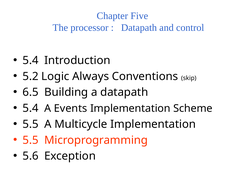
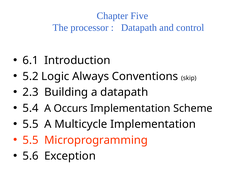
5.4 at (31, 61): 5.4 -> 6.1
6.5: 6.5 -> 2.3
Events: Events -> Occurs
